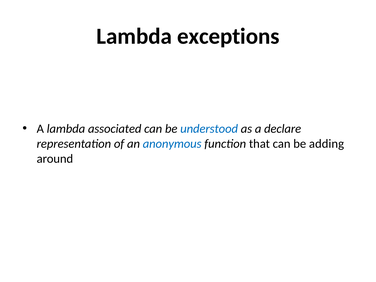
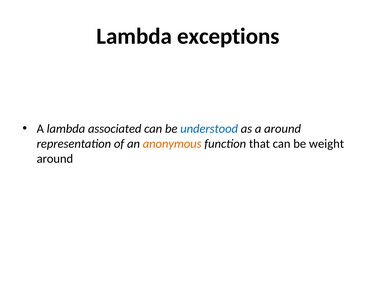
a declare: declare -> around
anonymous colour: blue -> orange
adding: adding -> weight
